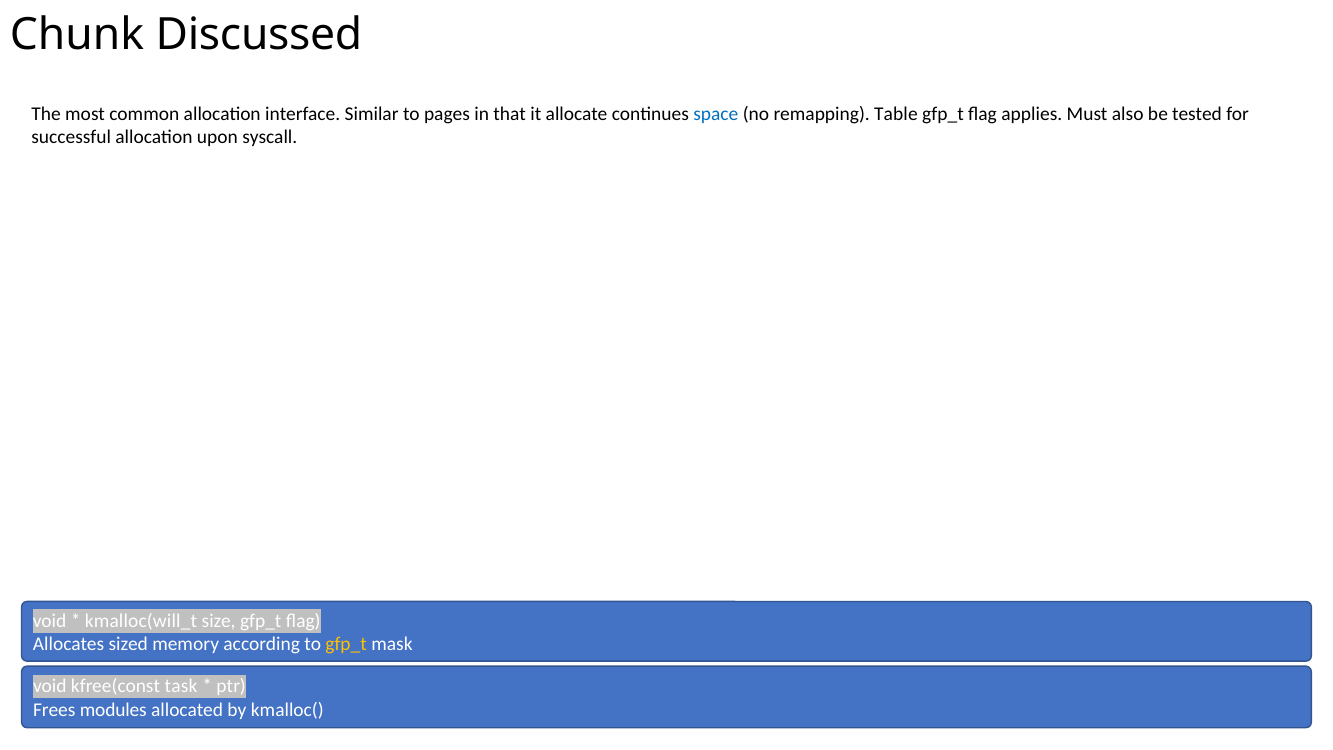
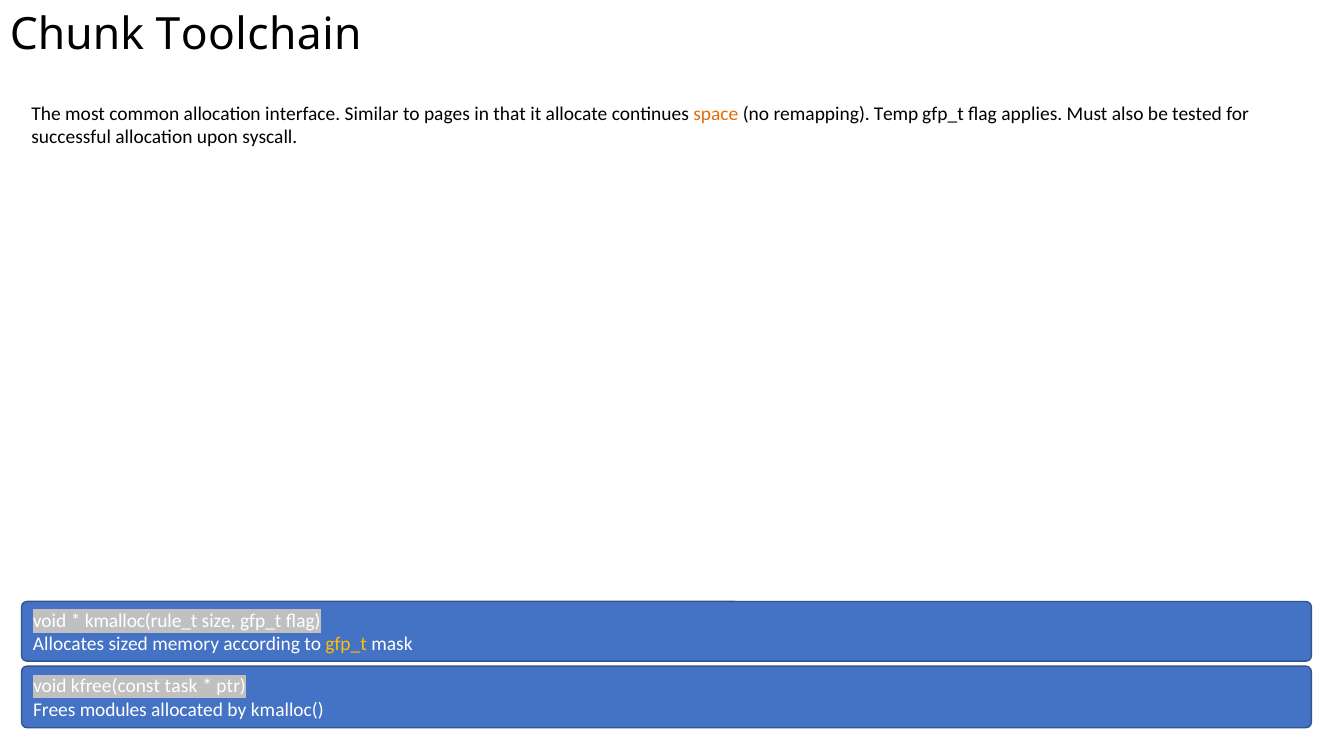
Discussed: Discussed -> Toolchain
space colour: blue -> orange
Table: Table -> Temp
kmalloc(will_t: kmalloc(will_t -> kmalloc(rule_t
